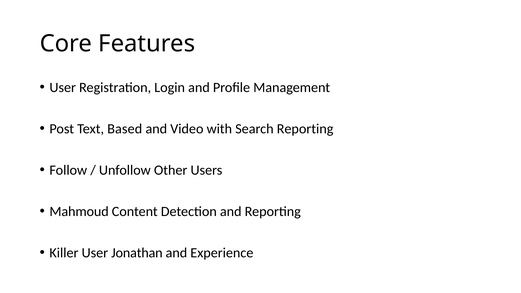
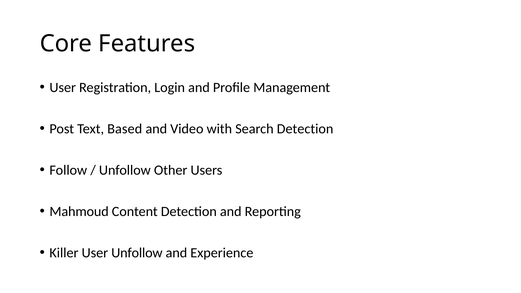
Search Reporting: Reporting -> Detection
User Jonathan: Jonathan -> Unfollow
